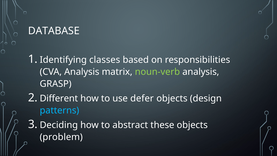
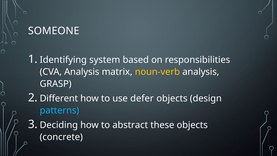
DATABASE: DATABASE -> SOMEONE
classes: classes -> system
noun-verb colour: light green -> yellow
problem: problem -> concrete
